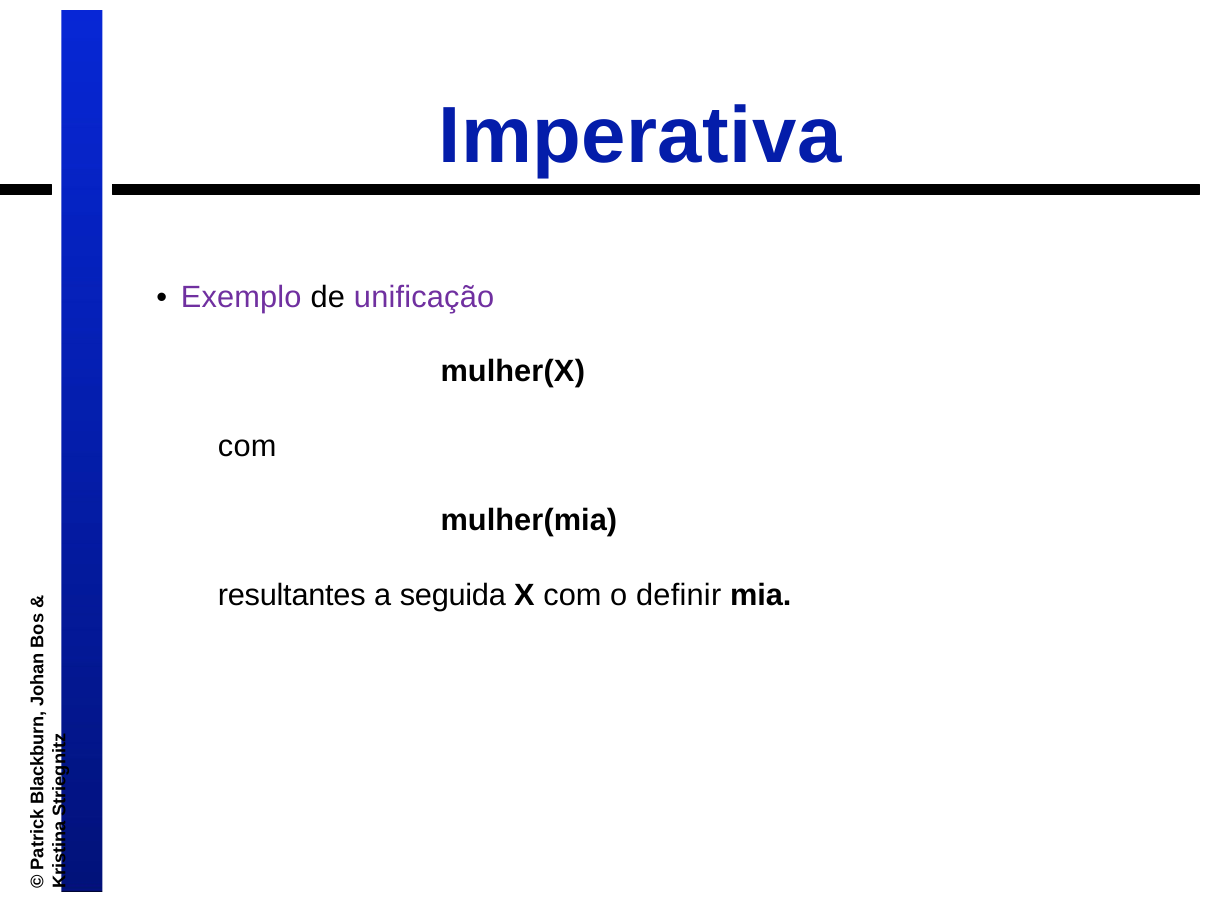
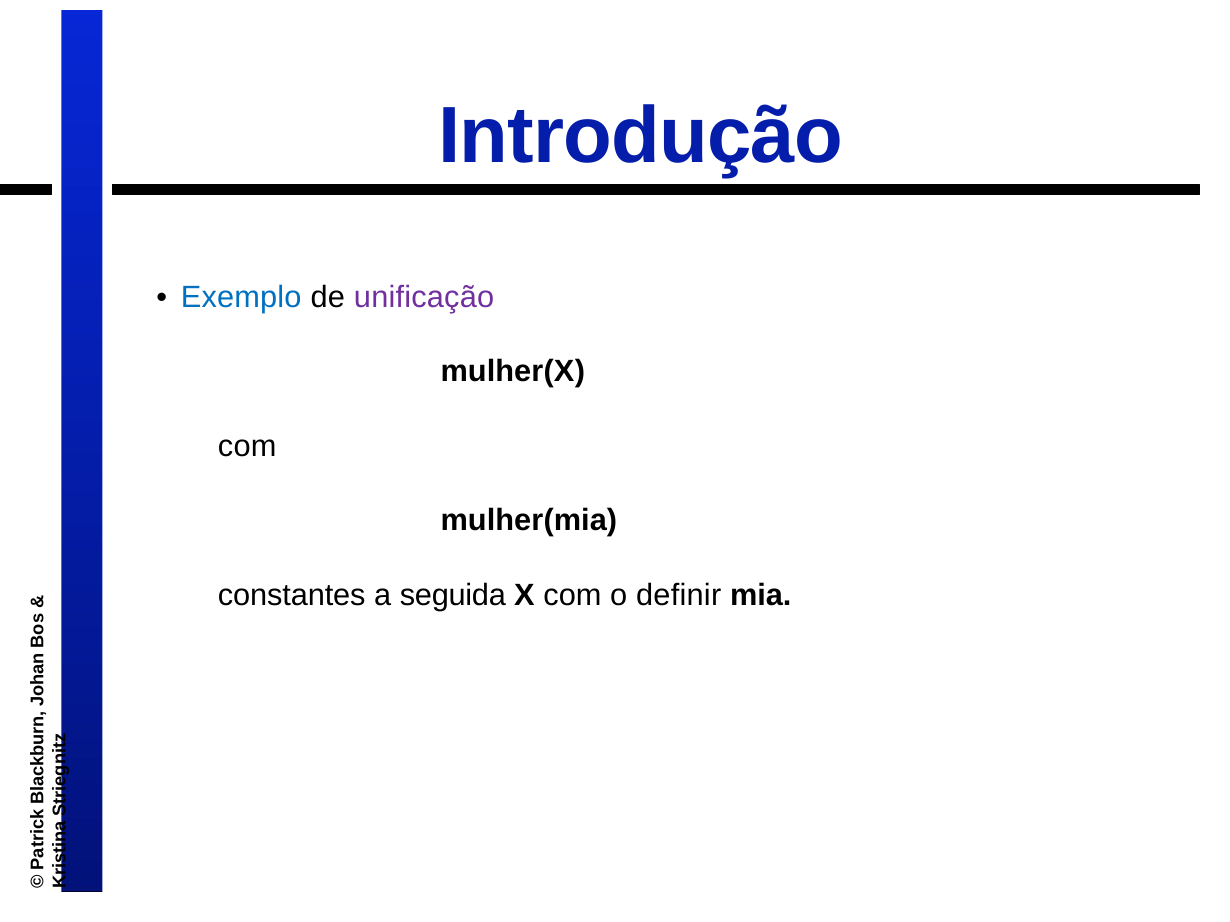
Imperativa: Imperativa -> Introdução
Exemplo colour: purple -> blue
resultantes: resultantes -> constantes
